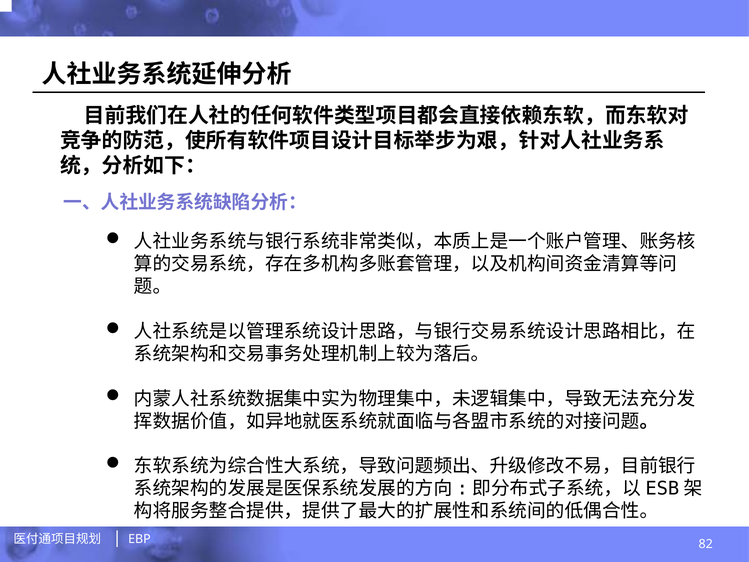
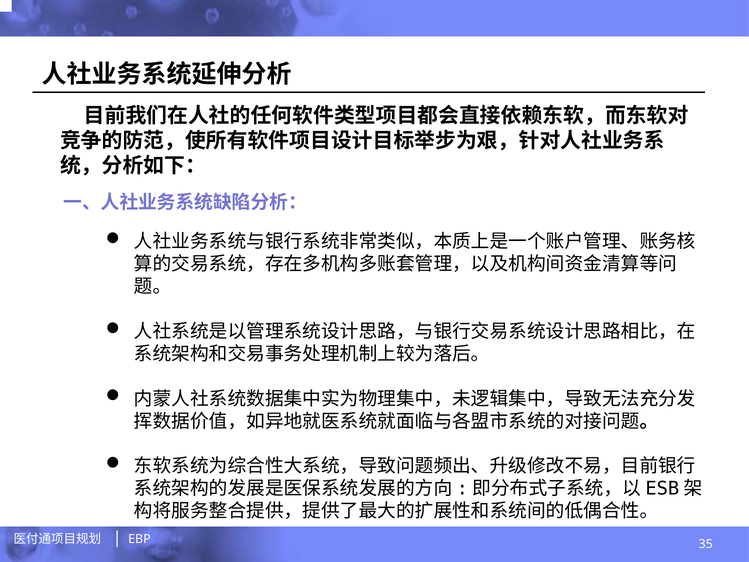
82: 82 -> 35
